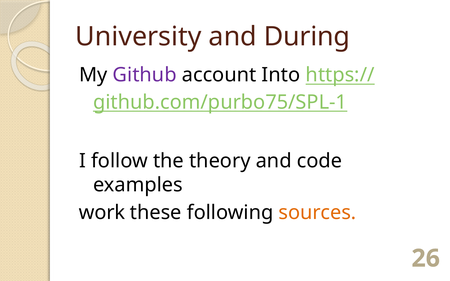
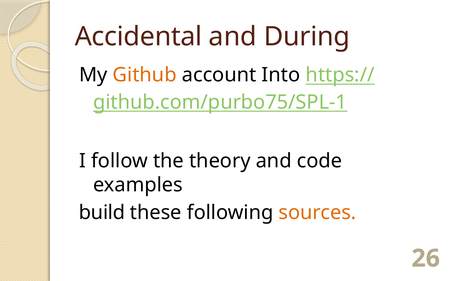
University: University -> Accidental
Github colour: purple -> orange
work: work -> build
